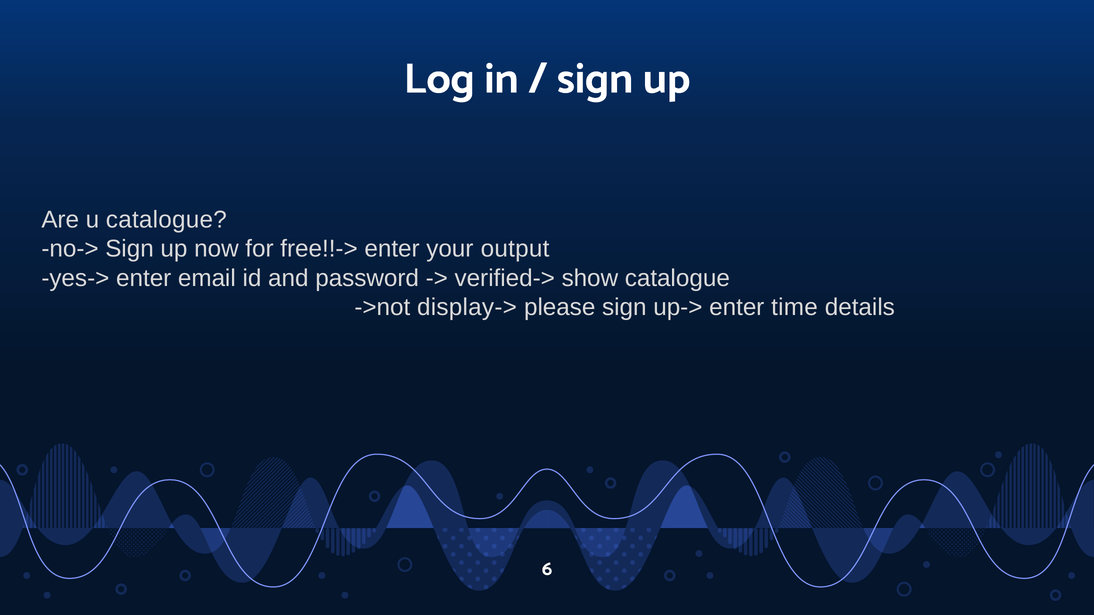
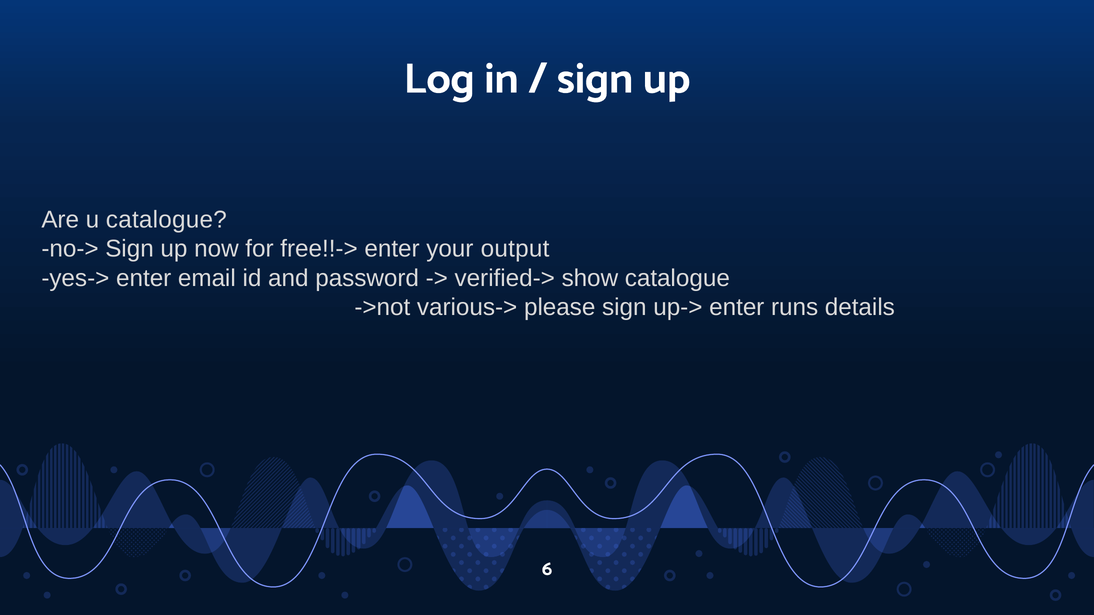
display->: display-> -> various->
time: time -> runs
